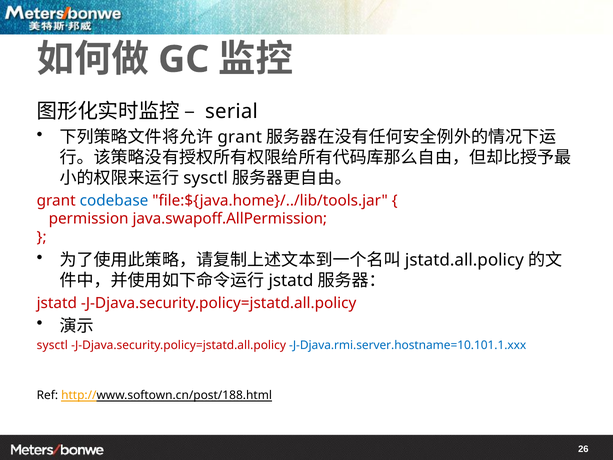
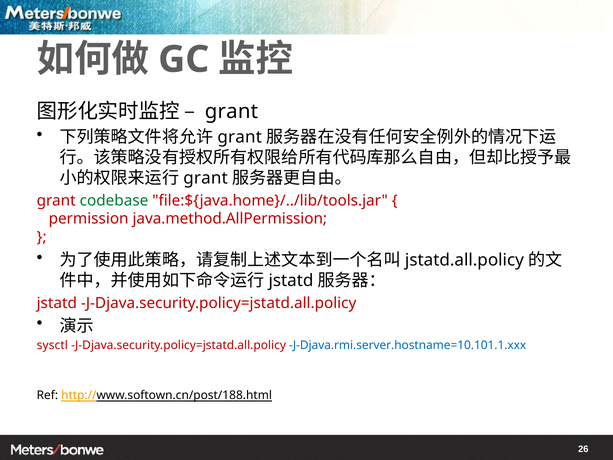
serial at (231, 111): serial -> grant
sysctl at (206, 178): sysctl -> grant
codebase colour: blue -> green
java.swapoff.AllPermission: java.swapoff.AllPermission -> java.method.AllPermission
